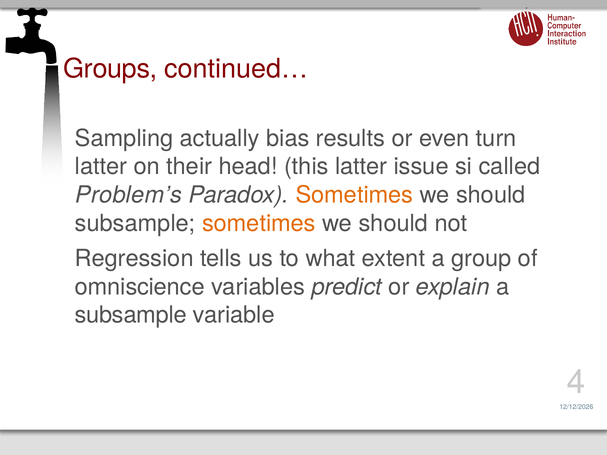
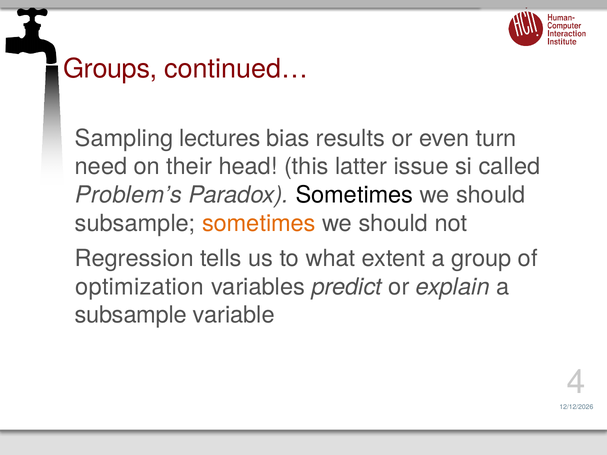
actually: actually -> lectures
latter at (101, 167): latter -> need
Sometimes at (354, 195) colour: orange -> black
omniscience: omniscience -> optimization
